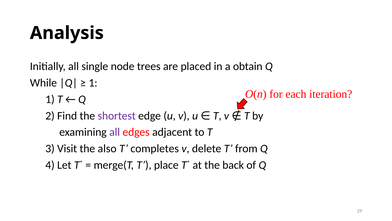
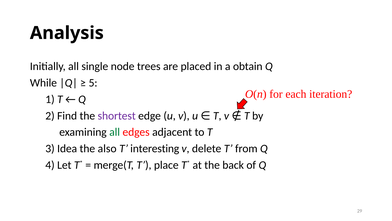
1 at (93, 83): 1 -> 5
all at (115, 132) colour: purple -> green
Visit: Visit -> Idea
completes: completes -> interesting
